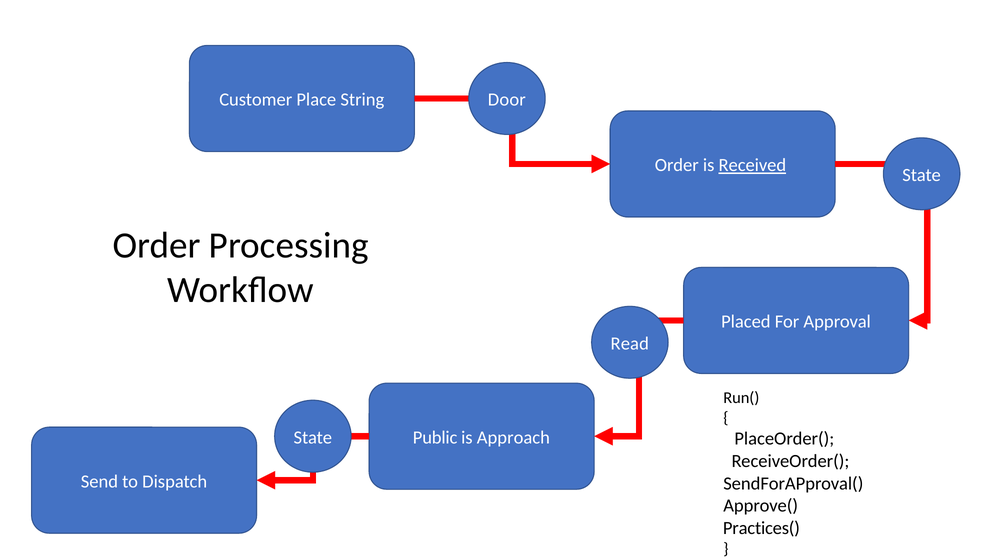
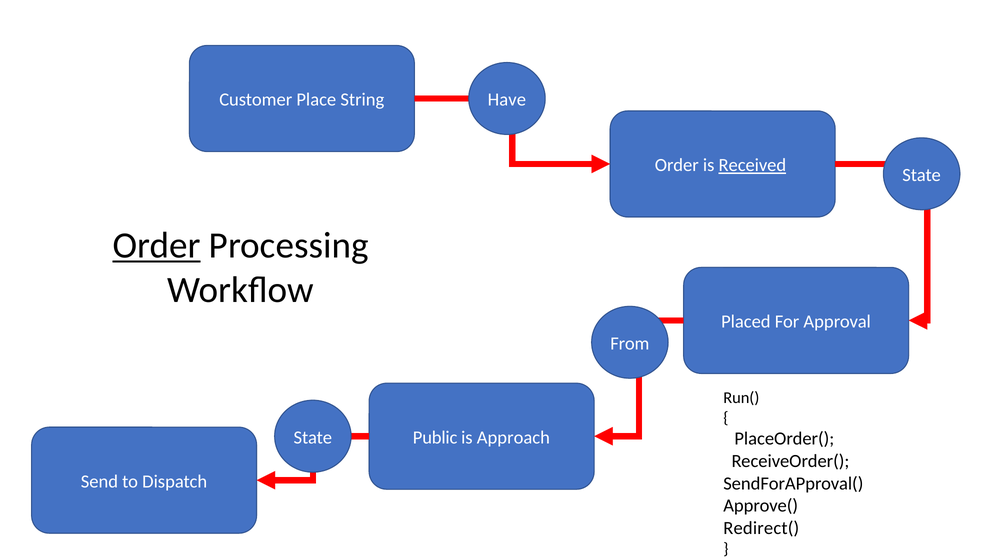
Door: Door -> Have
Order at (157, 245) underline: none -> present
Read: Read -> From
Practices(: Practices( -> Redirect(
